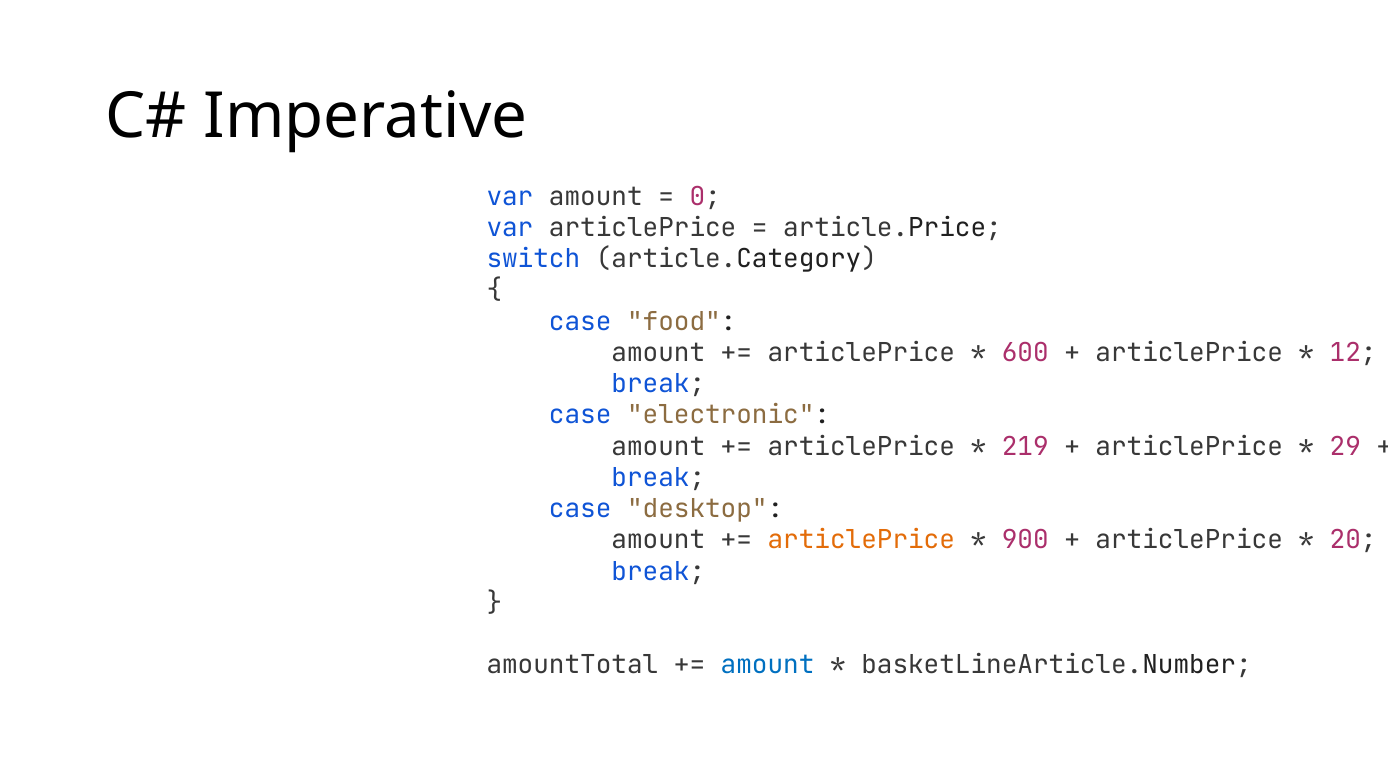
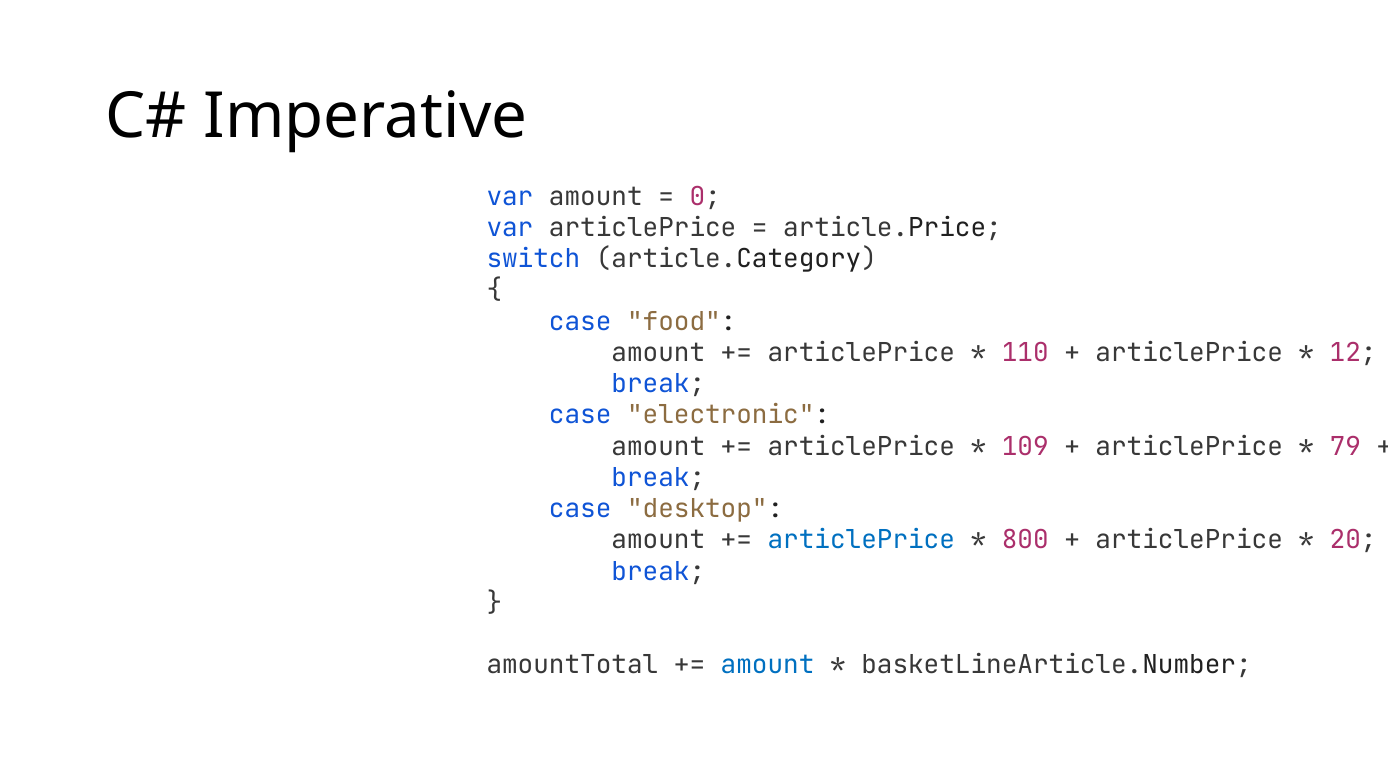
600: 600 -> 110
219: 219 -> 109
29: 29 -> 79
articlePrice at (861, 540) colour: orange -> blue
900: 900 -> 800
